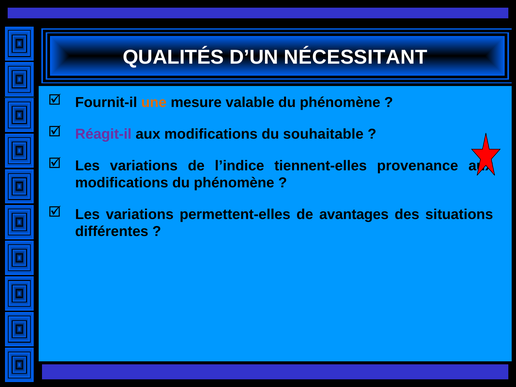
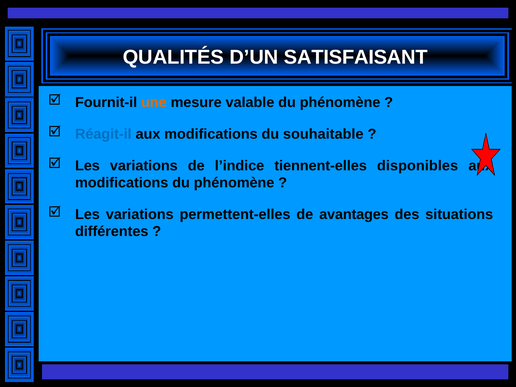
NÉCESSITANT: NÉCESSITANT -> SATISFAISANT
Réagit-il colour: purple -> blue
provenance: provenance -> disponibles
